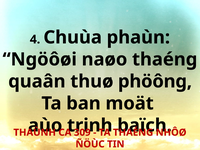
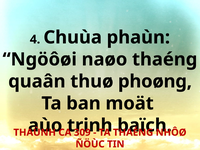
phöông: phöông -> phoøng
